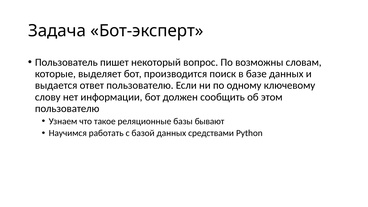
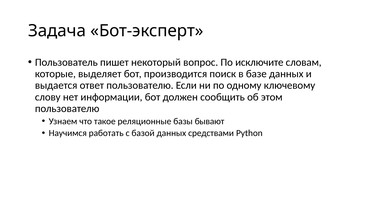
возможны: возможны -> исключите
